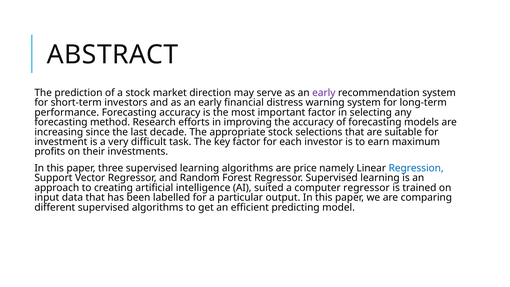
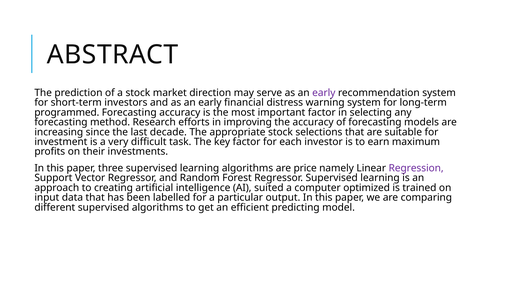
performance: performance -> programmed
Regression colour: blue -> purple
computer regressor: regressor -> optimized
